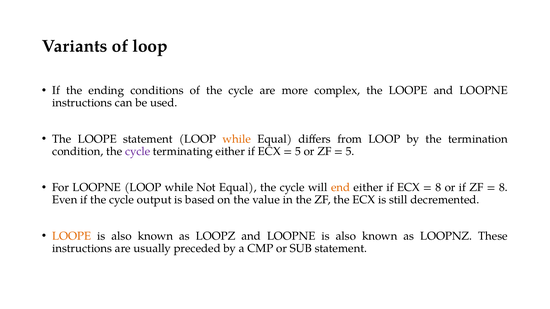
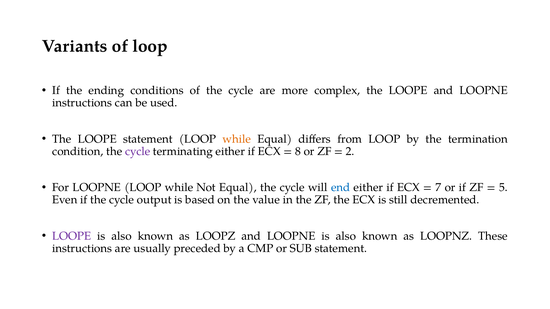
5 at (298, 152): 5 -> 8
5 at (350, 152): 5 -> 2
end colour: orange -> blue
8 at (438, 188): 8 -> 7
8 at (503, 188): 8 -> 5
LOOPE at (72, 236) colour: orange -> purple
